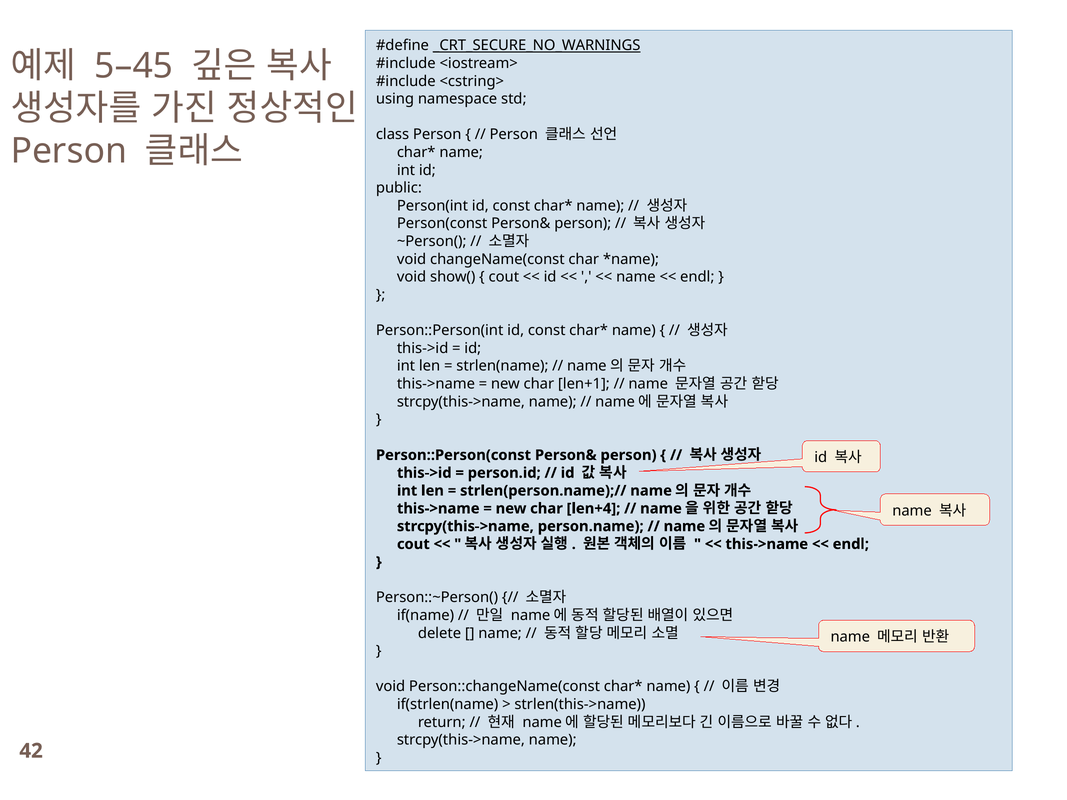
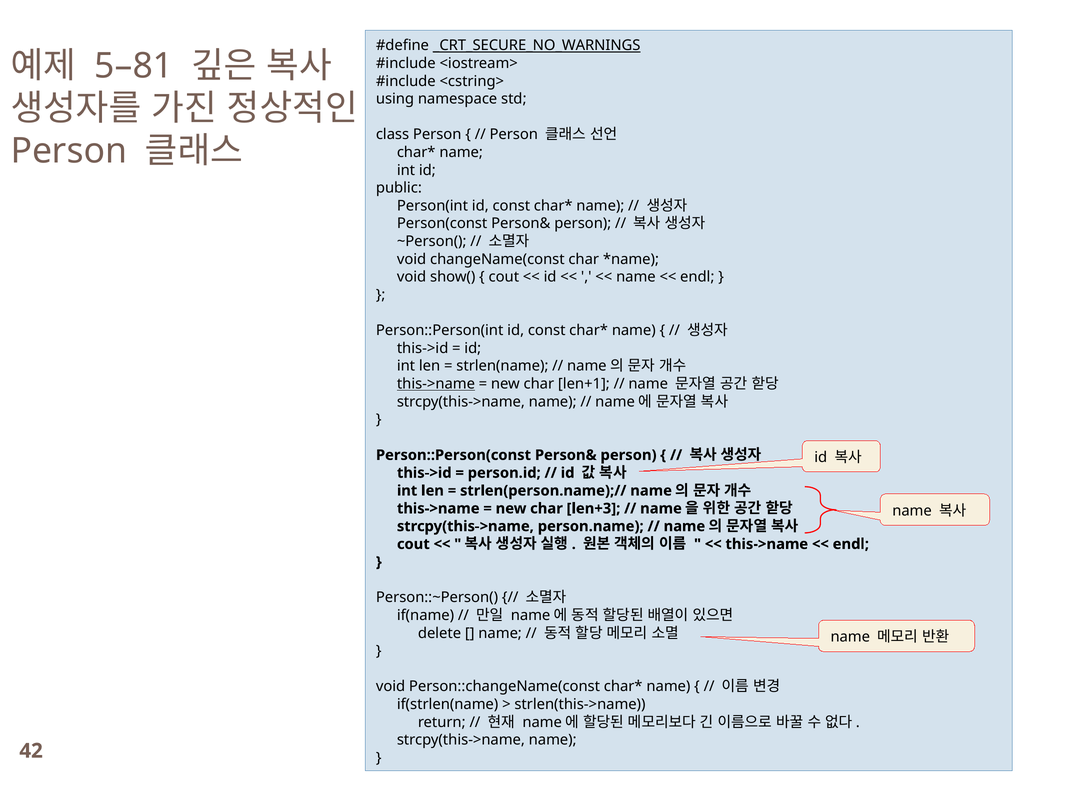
5–45: 5–45 -> 5–81
this->name at (436, 384) underline: none -> present
len+4: len+4 -> len+3
